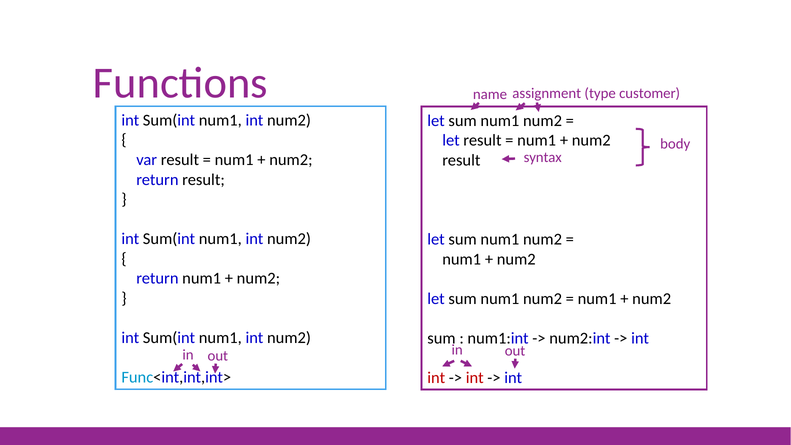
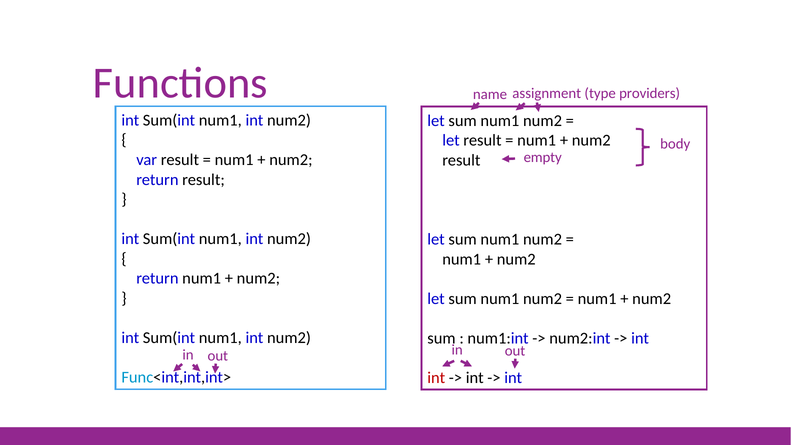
customer: customer -> providers
syntax: syntax -> empty
int at (475, 378) colour: red -> black
